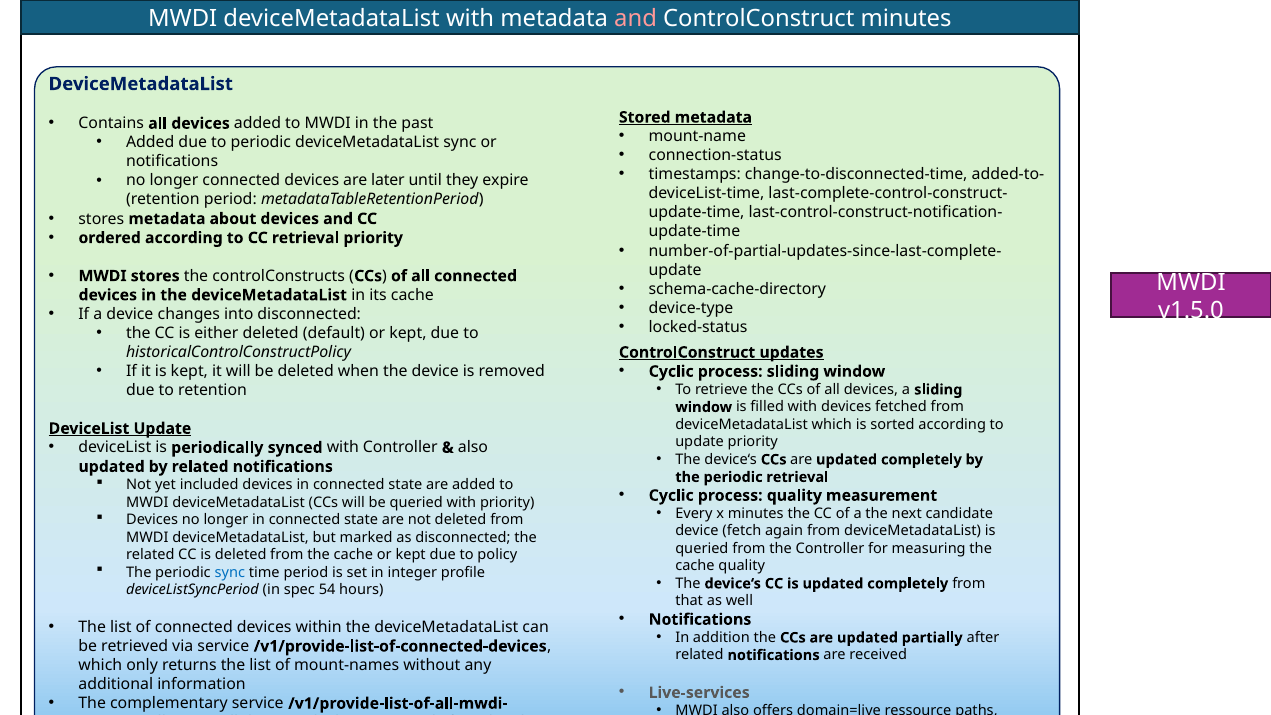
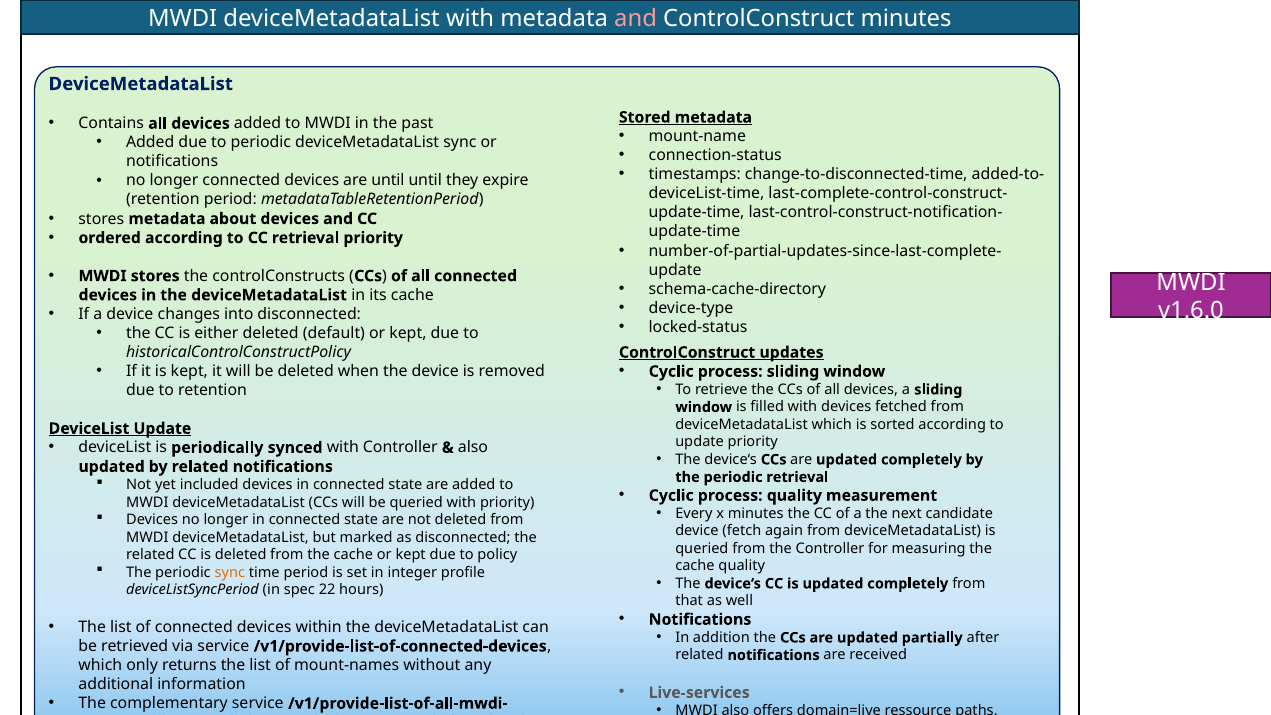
are later: later -> until
v1.5.0: v1.5.0 -> v1.6.0
sync at (230, 572) colour: blue -> orange
54: 54 -> 22
